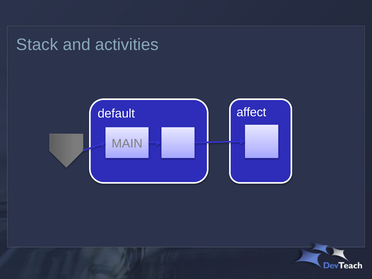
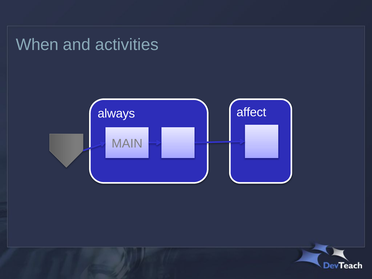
Stack: Stack -> When
default: default -> always
